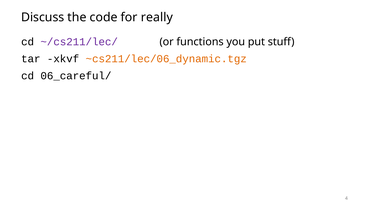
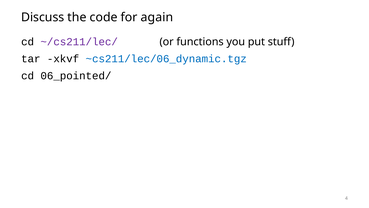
really: really -> again
~cs211/lec/06_dynamic.tgz colour: orange -> blue
06_careful/: 06_careful/ -> 06_pointed/
